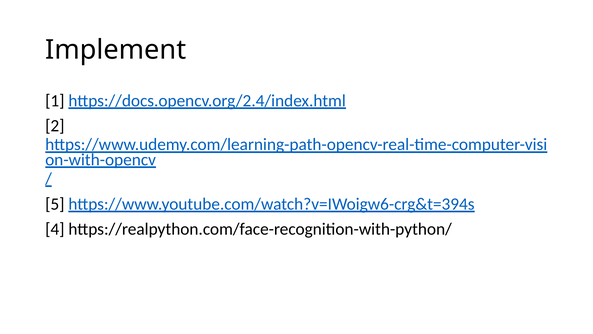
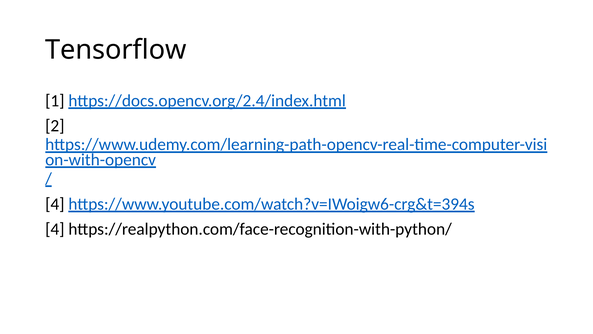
Implement: Implement -> Tensorflow
5 at (55, 204): 5 -> 4
